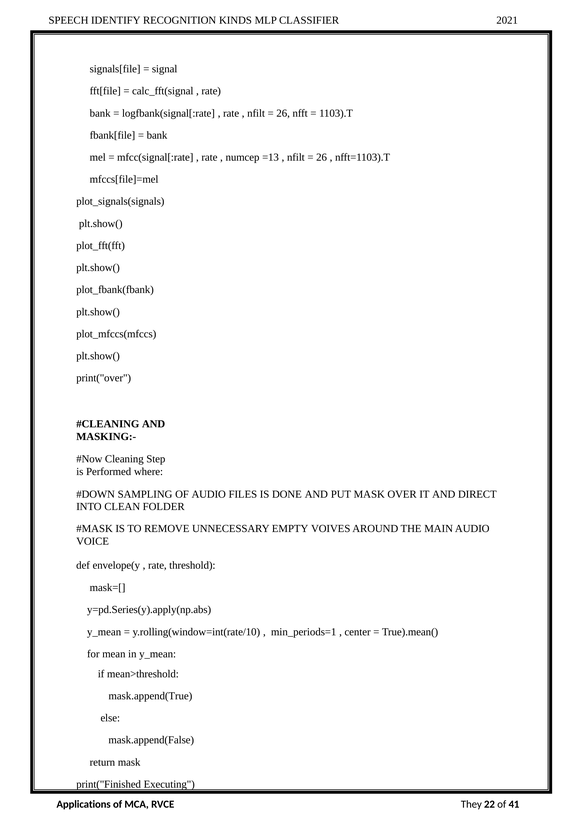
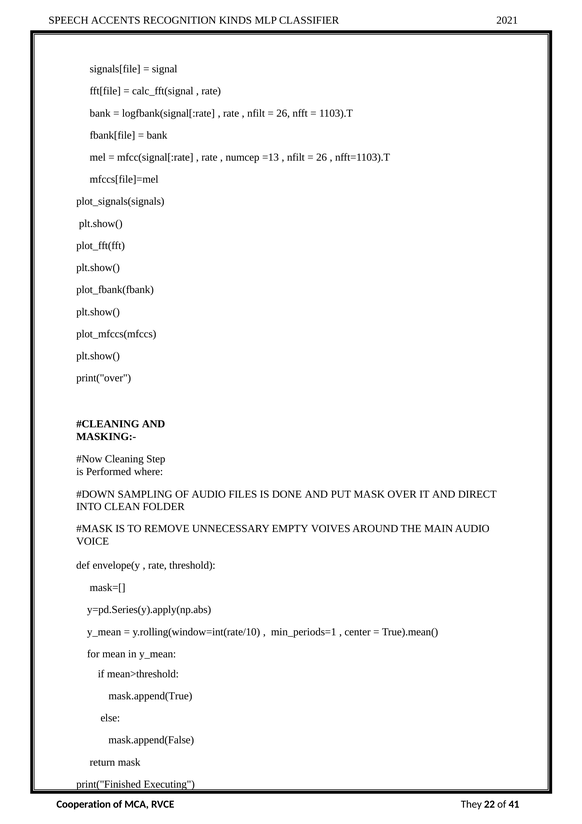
IDENTIFY: IDENTIFY -> ACCENTS
Applications: Applications -> Cooperation
